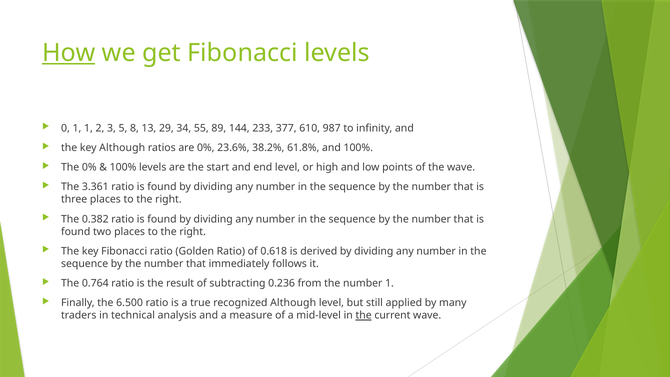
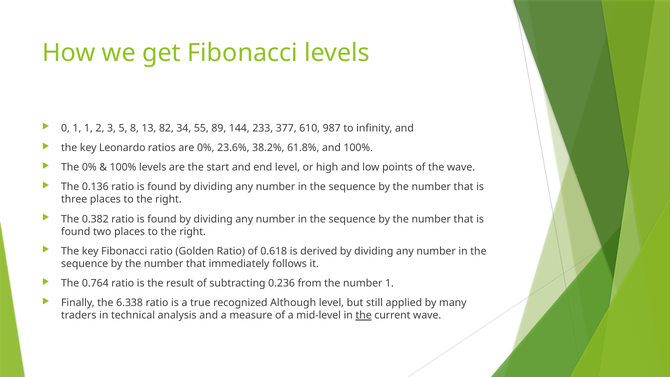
How underline: present -> none
29: 29 -> 82
key Although: Although -> Leonardo
3.361: 3.361 -> 0.136
6.500: 6.500 -> 6.338
